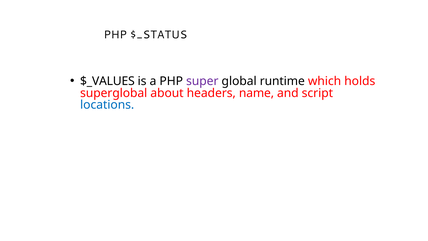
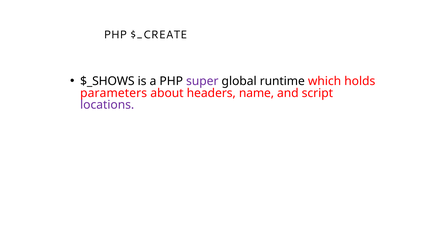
$_STATUS: $_STATUS -> $_CREATE
$_VALUES: $_VALUES -> $_SHOWS
superglobal: superglobal -> parameters
locations colour: blue -> purple
